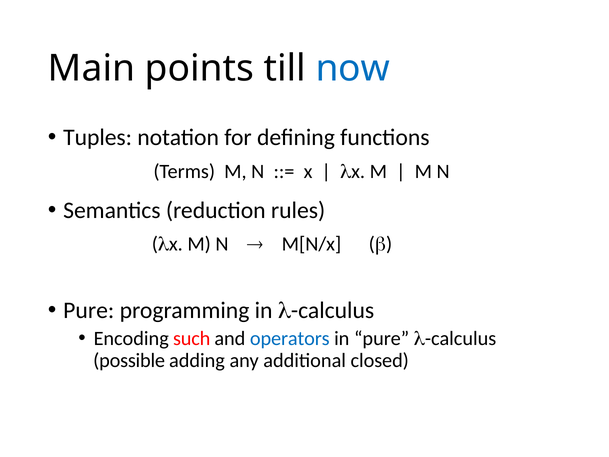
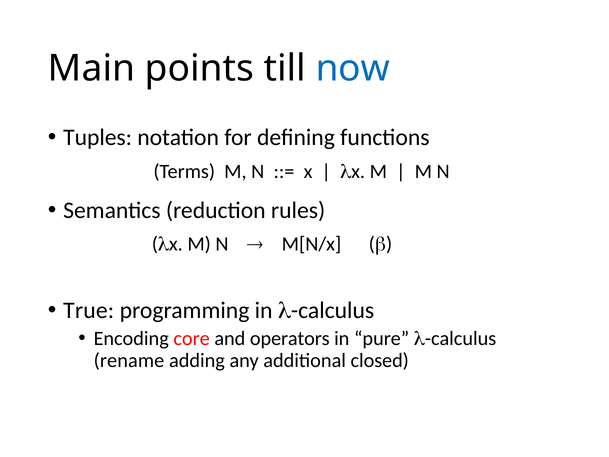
Pure at (89, 310): Pure -> True
such: such -> core
operators colour: blue -> black
possible: possible -> rename
